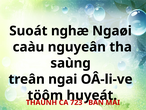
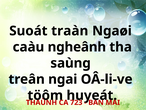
nghæ: nghæ -> traàn
nguyeân: nguyeân -> ngheânh
